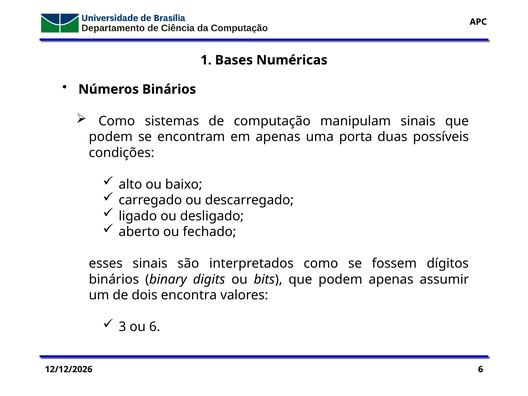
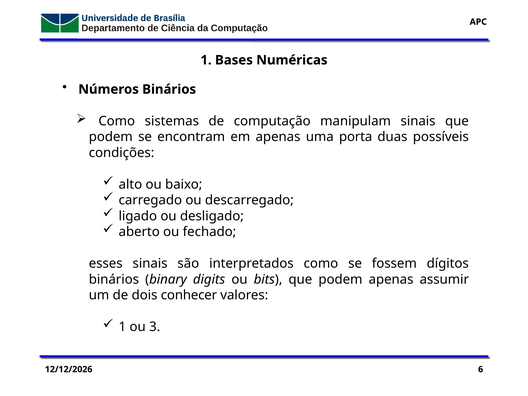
encontra: encontra -> conhecer
3 at (122, 327): 3 -> 1
ou 6: 6 -> 3
